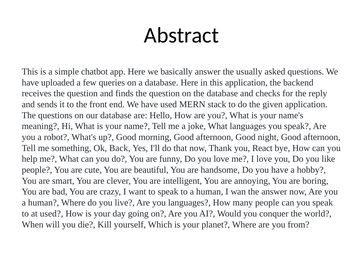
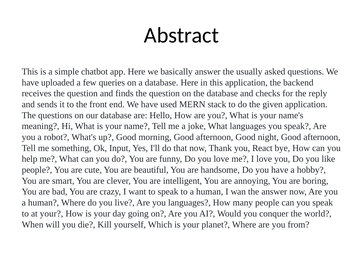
Back: Back -> Input
at used: used -> your
